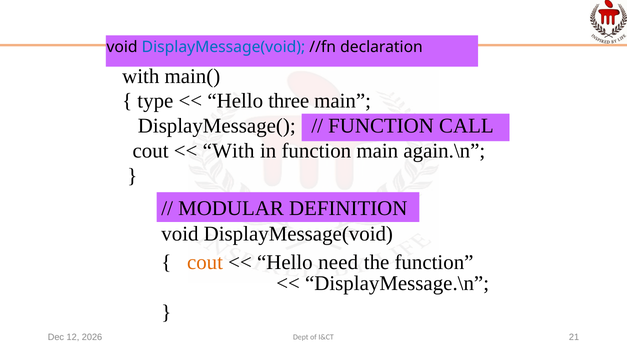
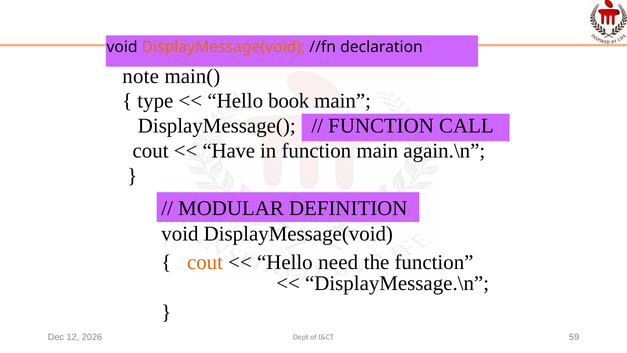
DisplayMessage(void at (223, 47) colour: blue -> orange
with at (141, 76): with -> note
three: three -> book
With at (229, 151): With -> Have
21: 21 -> 59
